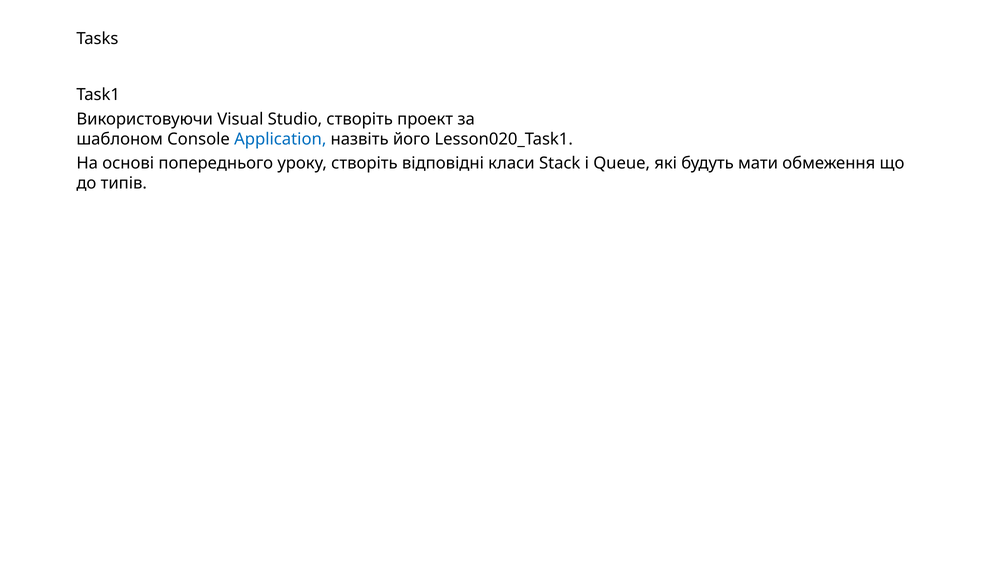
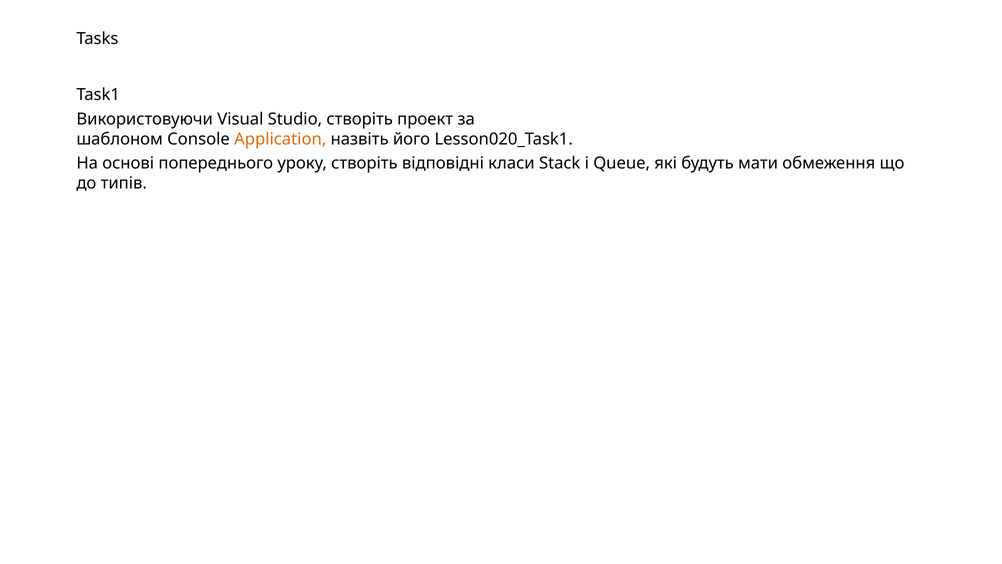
Application colour: blue -> orange
